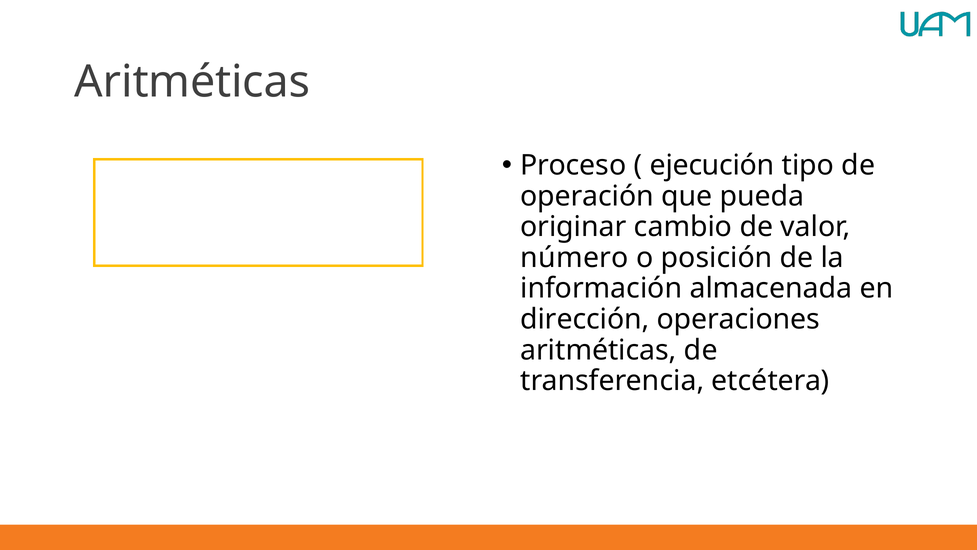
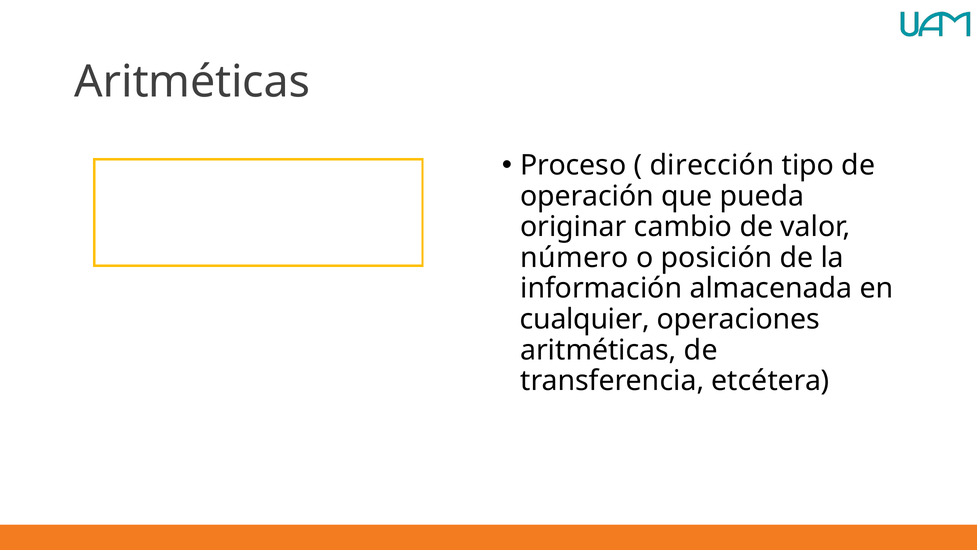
ejecución: ejecución -> dirección
dirección: dirección -> cualquier
